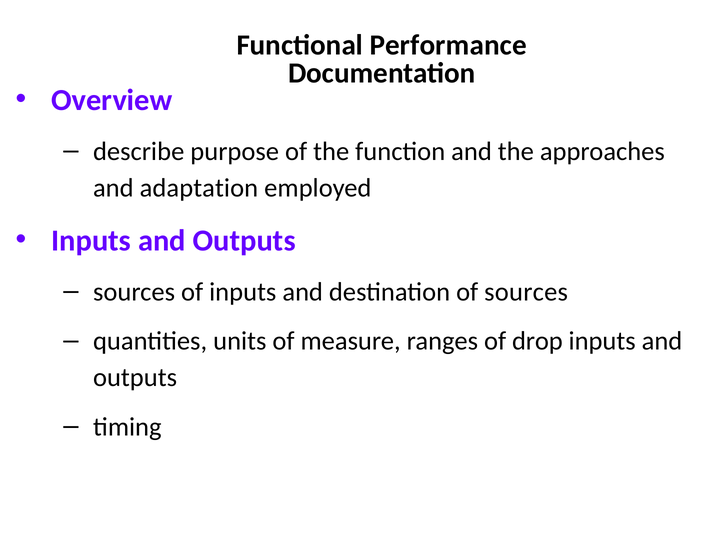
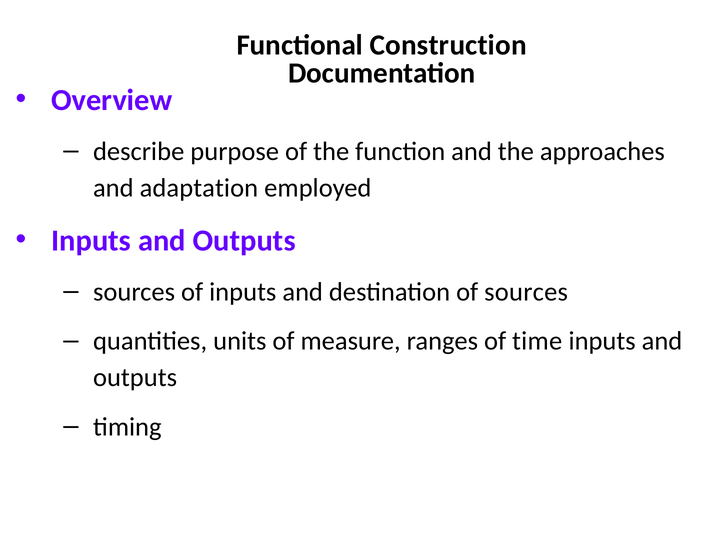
Performance: Performance -> Construction
drop: drop -> time
